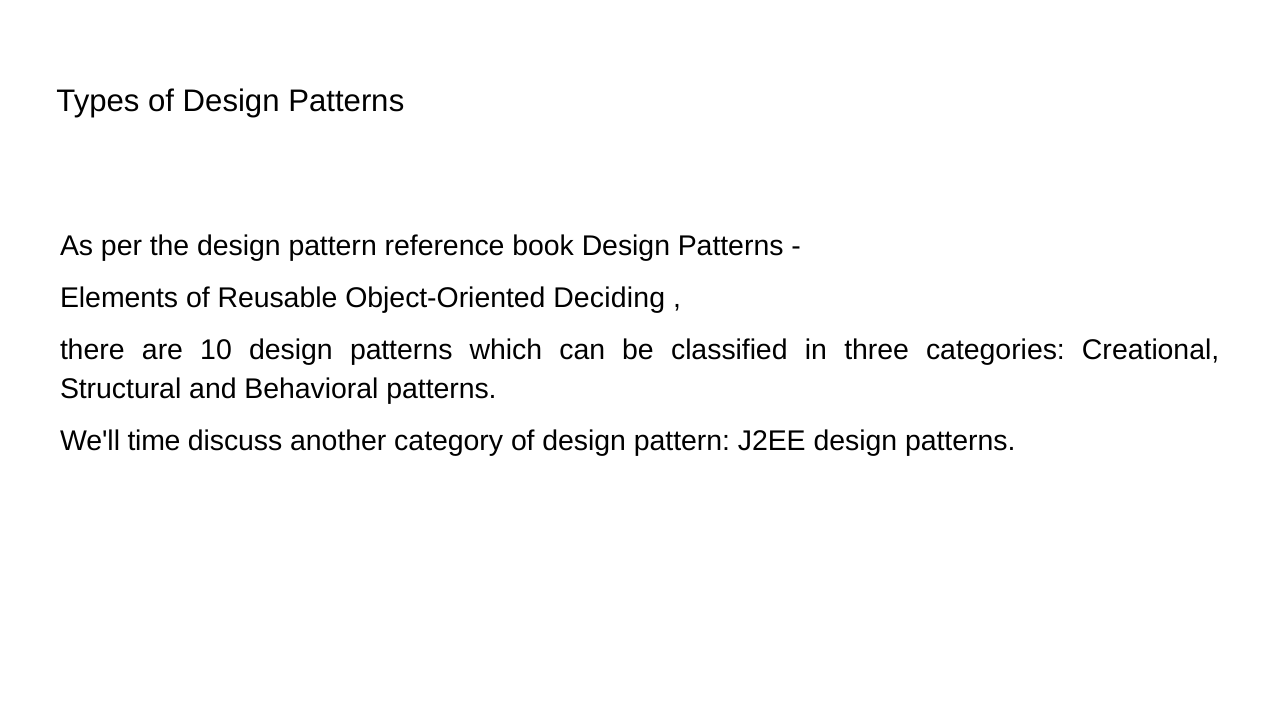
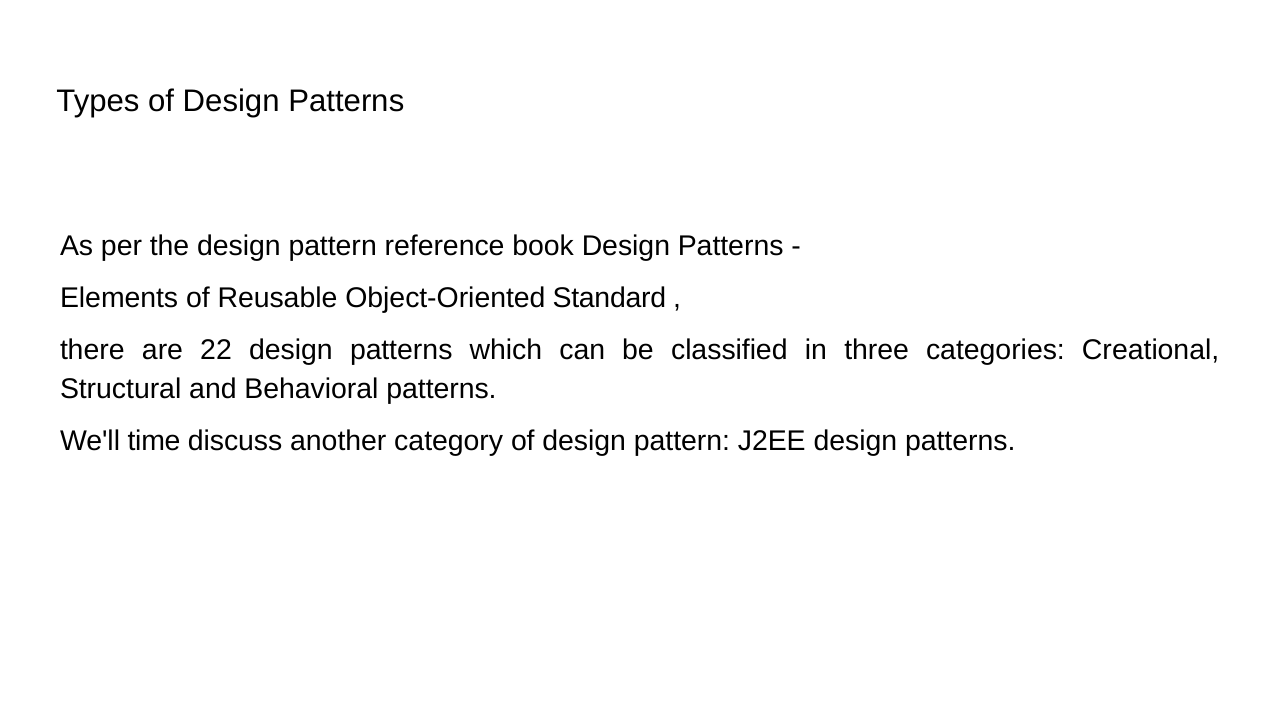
Deciding: Deciding -> Standard
10: 10 -> 22
